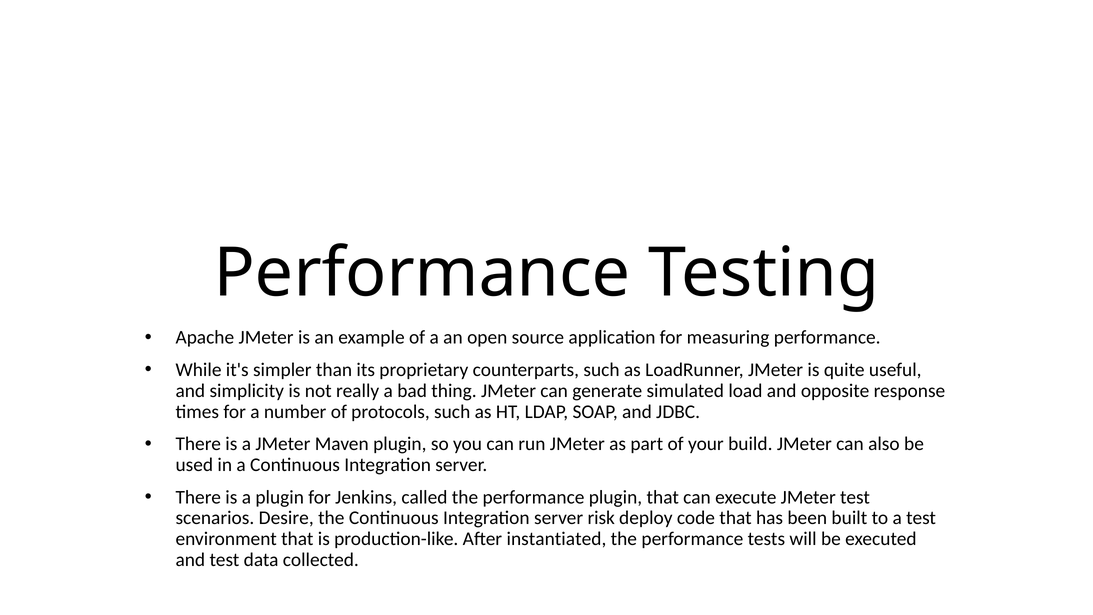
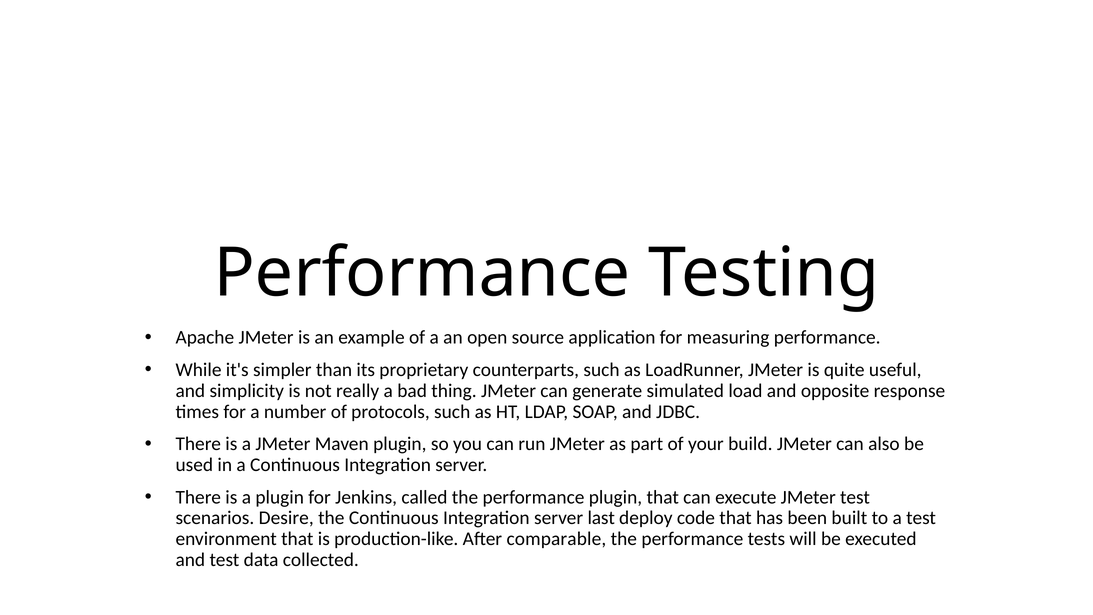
risk: risk -> last
instantiated: instantiated -> comparable
